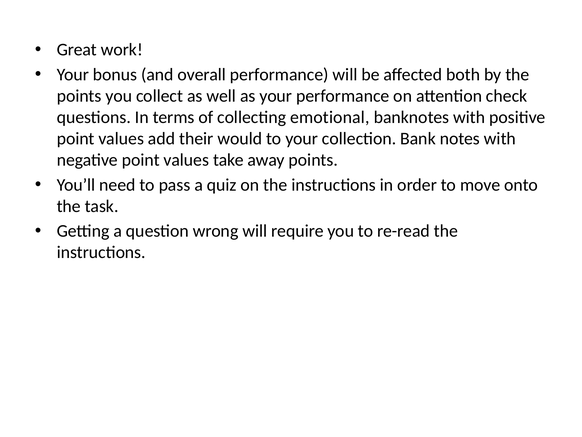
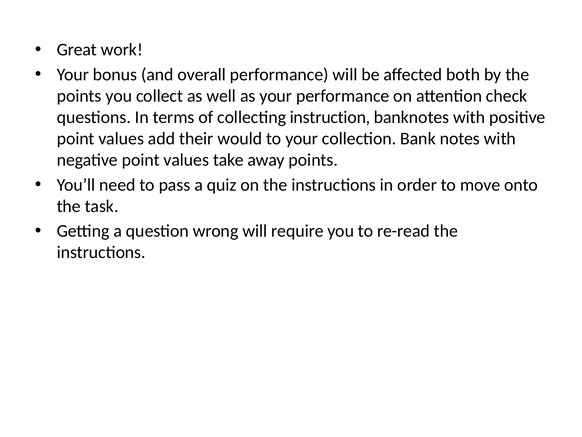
emotional: emotional -> instruction
